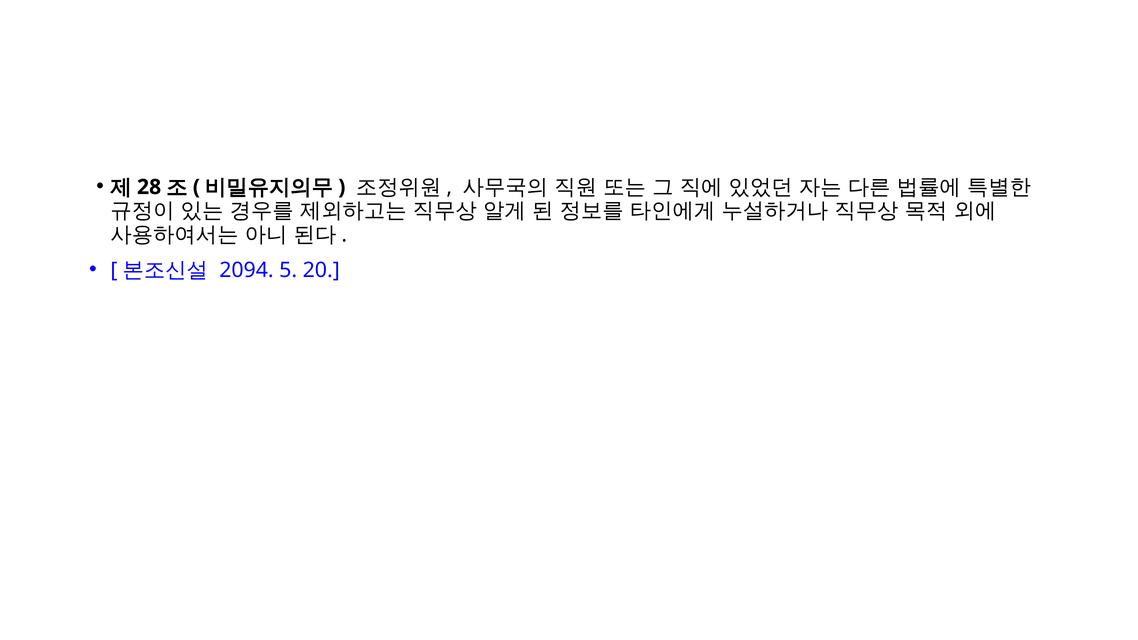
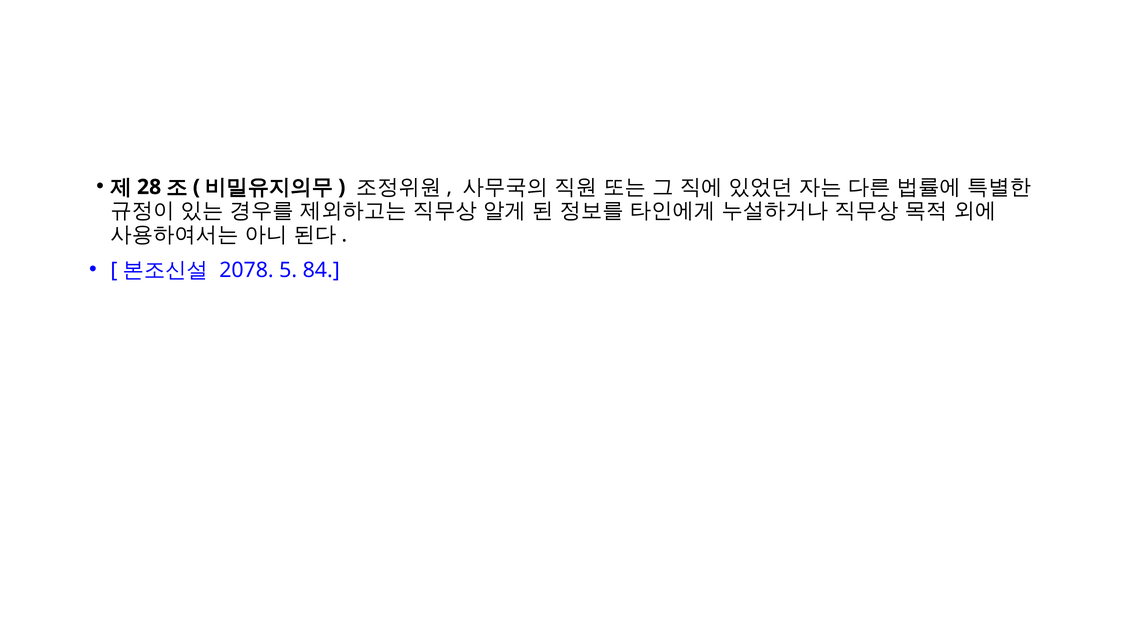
2094: 2094 -> 2078
20: 20 -> 84
